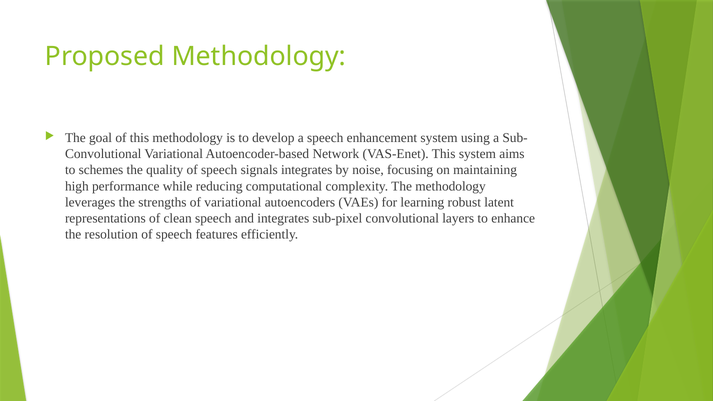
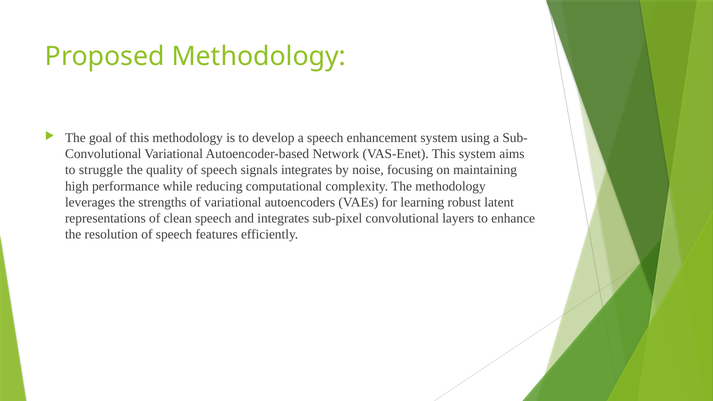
schemes: schemes -> struggle
